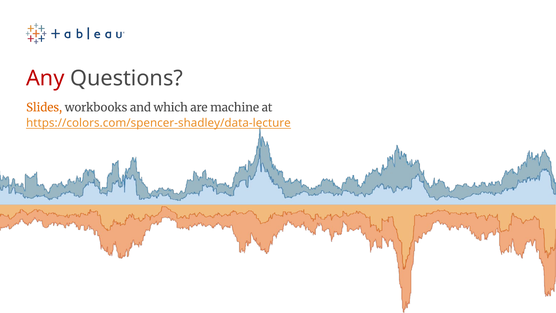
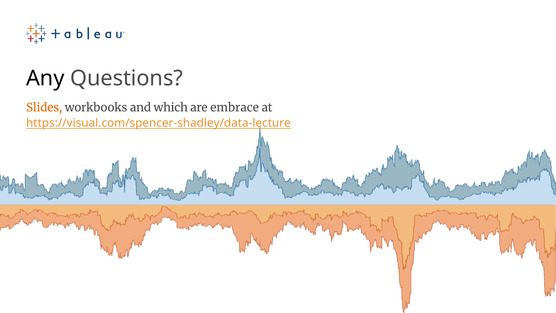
Any colour: red -> black
machine: machine -> embrace
https://colors.com/spencer-shadley/data-lecture: https://colors.com/spencer-shadley/data-lecture -> https://visual.com/spencer-shadley/data-lecture
